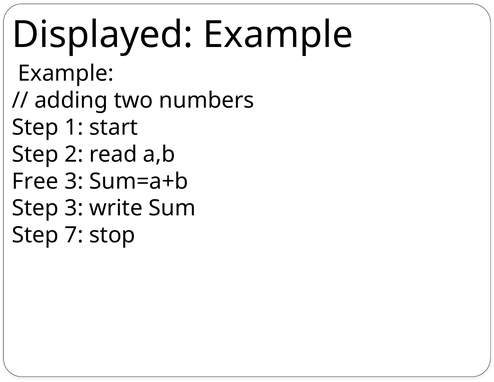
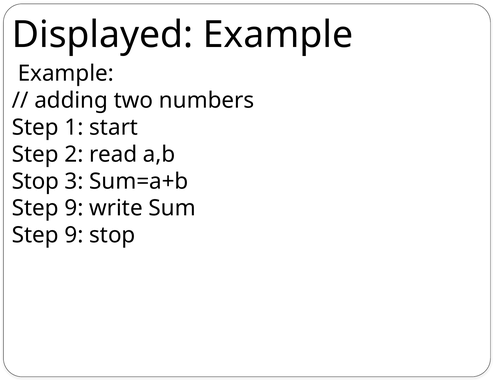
Free at (35, 181): Free -> Stop
3 at (74, 208): 3 -> 9
7 at (74, 235): 7 -> 9
